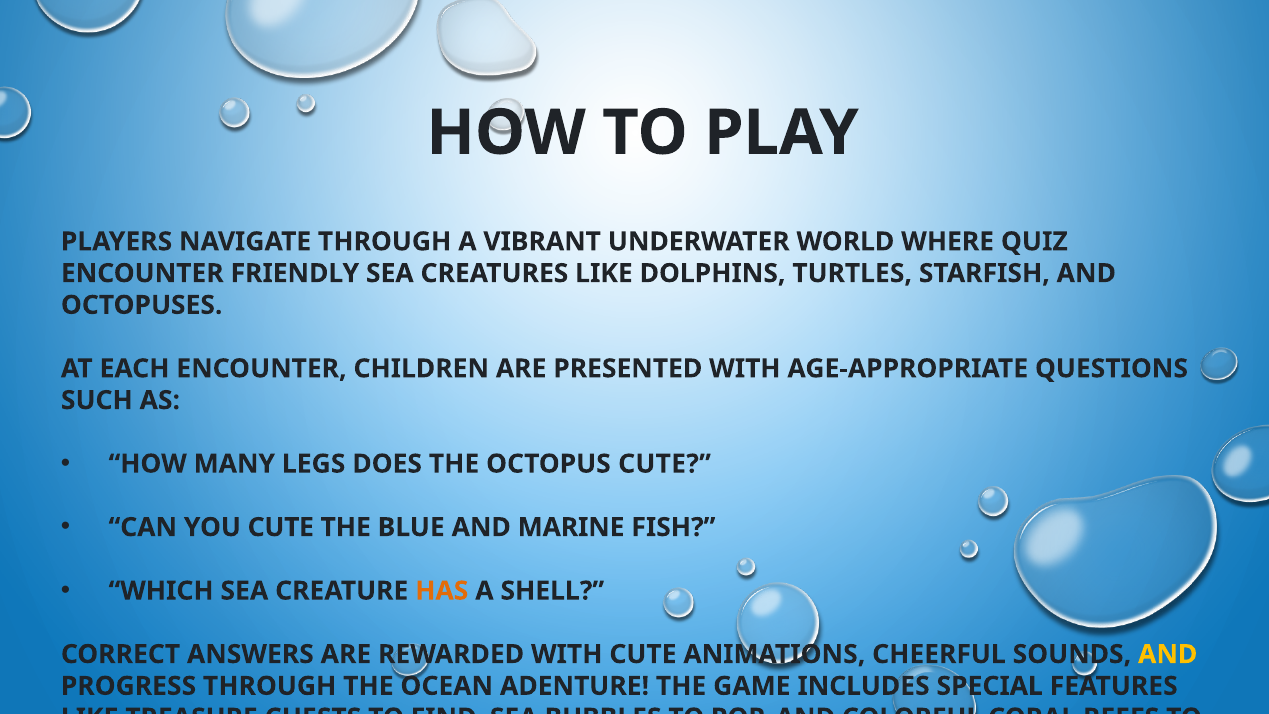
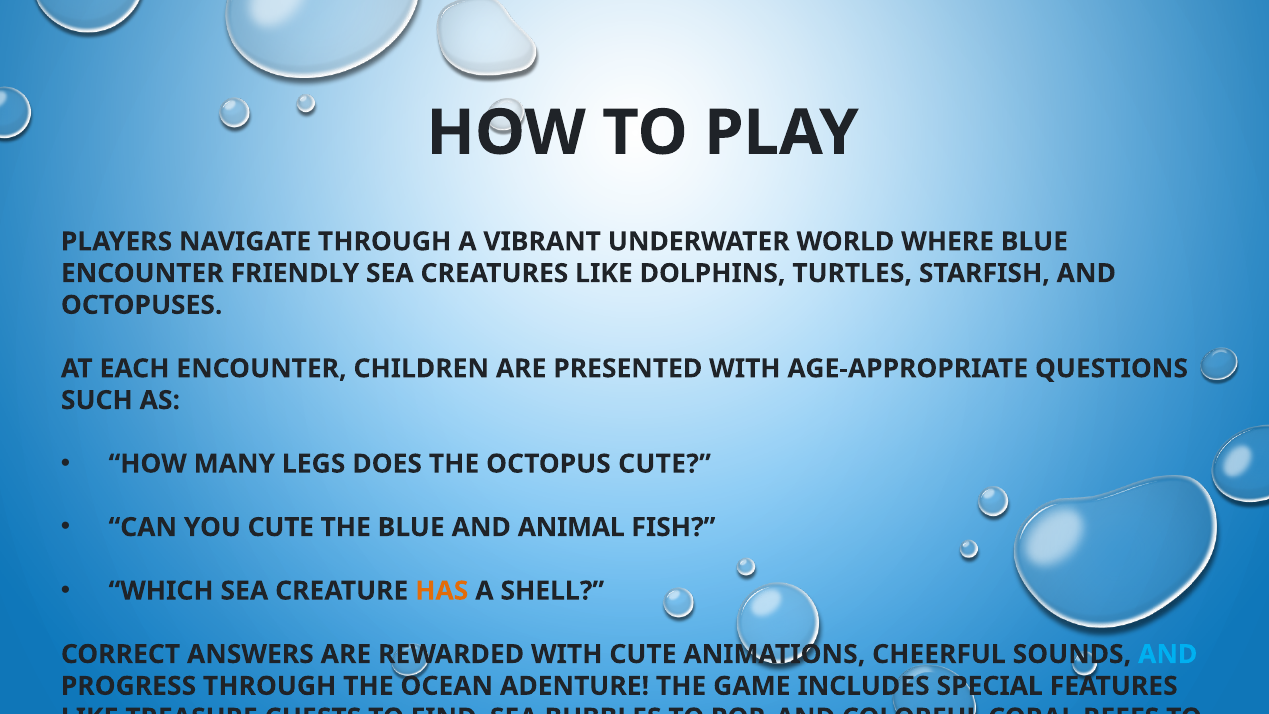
WHERE QUIZ: QUIZ -> BLUE
MARINE: MARINE -> ANIMAL
AND at (1168, 654) colour: yellow -> light blue
